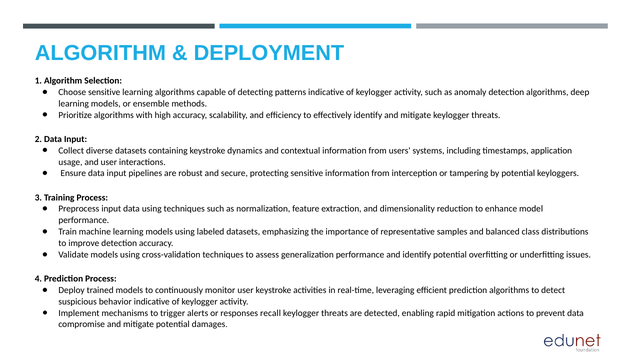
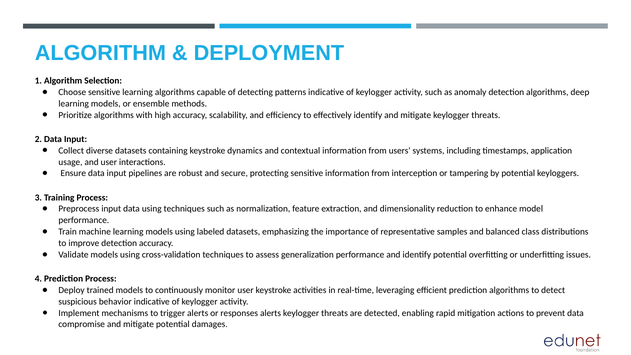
responses recall: recall -> alerts
